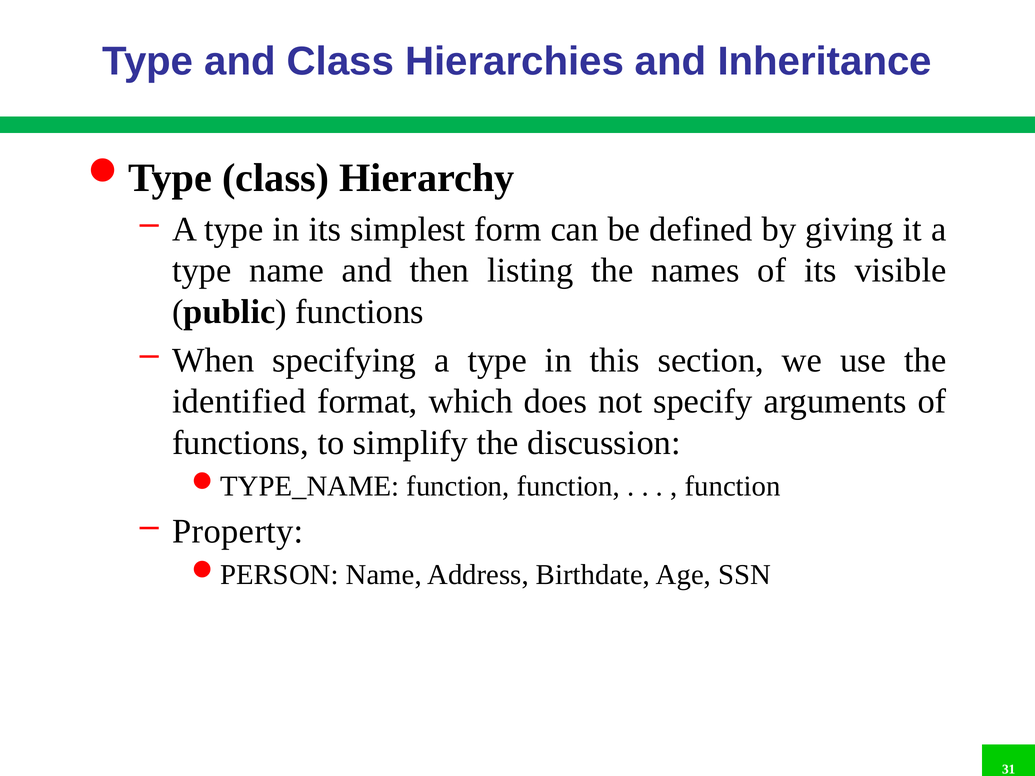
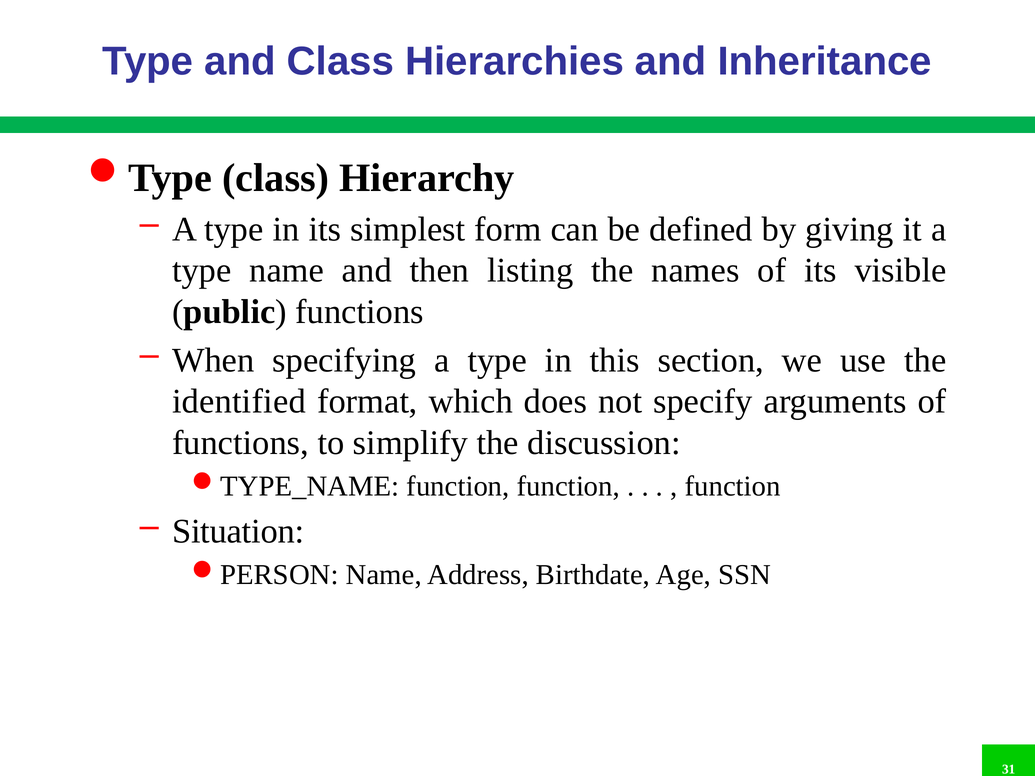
Property: Property -> Situation
